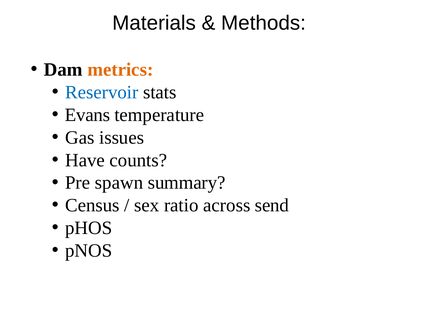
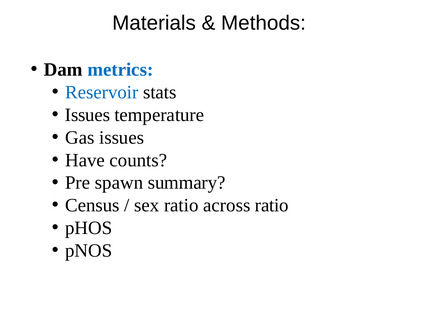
metrics colour: orange -> blue
Evans at (87, 115): Evans -> Issues
across send: send -> ratio
